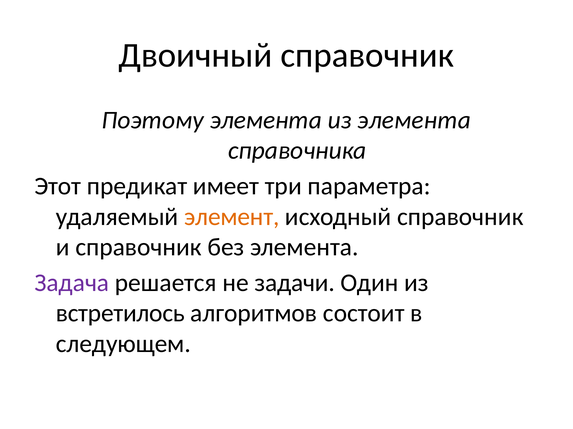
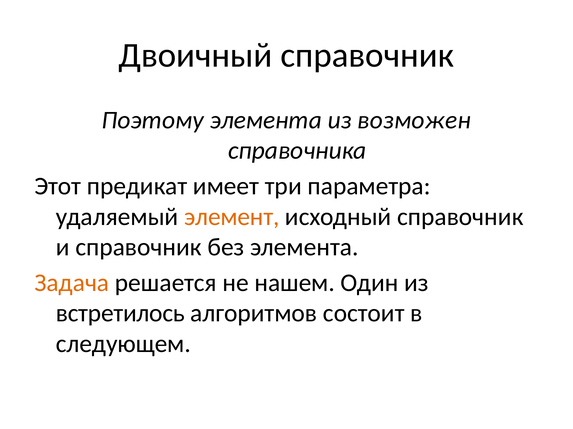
из элемента: элемента -> возможен
Задача colour: purple -> orange
задачи: задачи -> нашем
